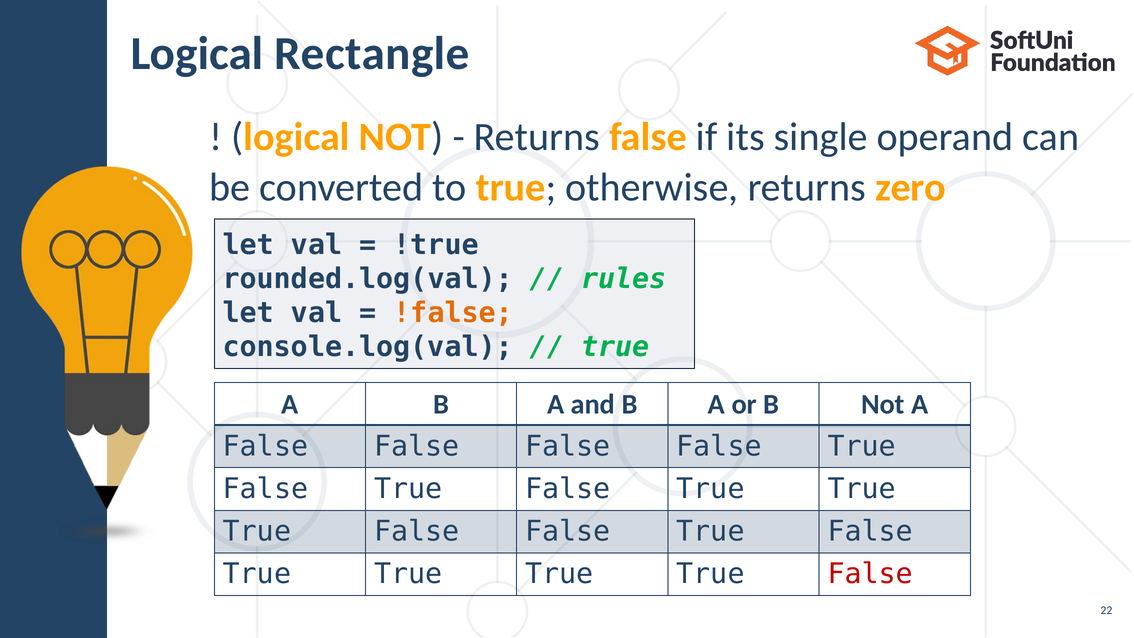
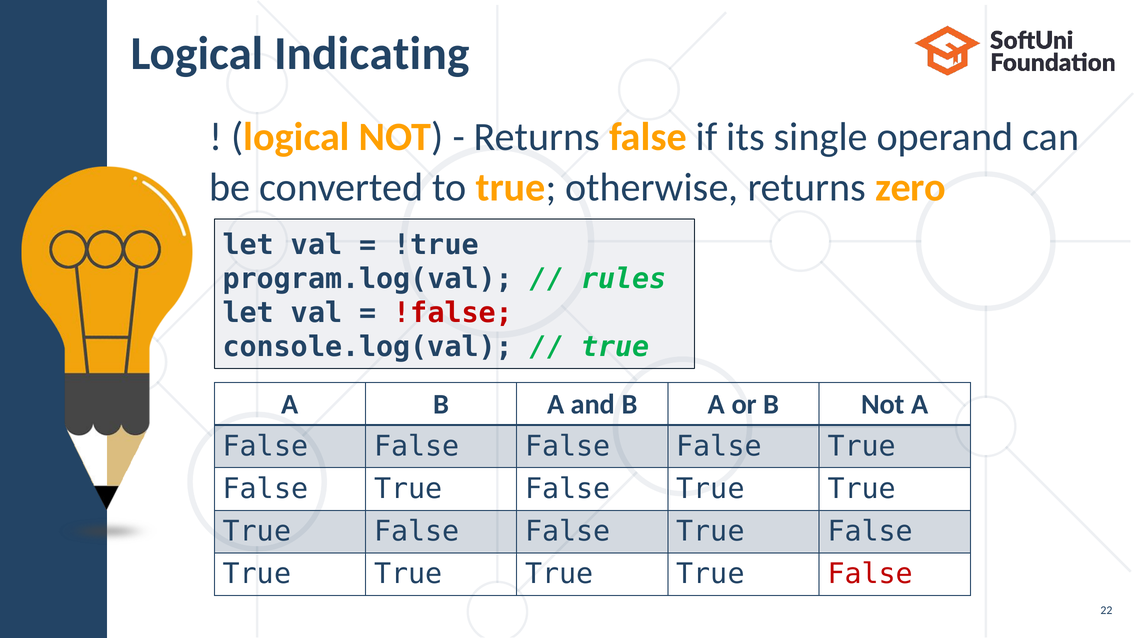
Rectangle: Rectangle -> Indicating
rounded.log(val: rounded.log(val -> program.log(val
!false colour: orange -> red
